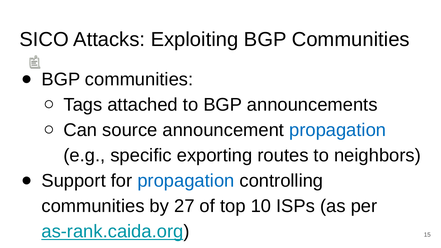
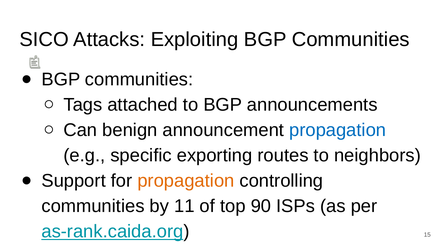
source: source -> benign
propagation at (186, 181) colour: blue -> orange
27: 27 -> 11
10: 10 -> 90
